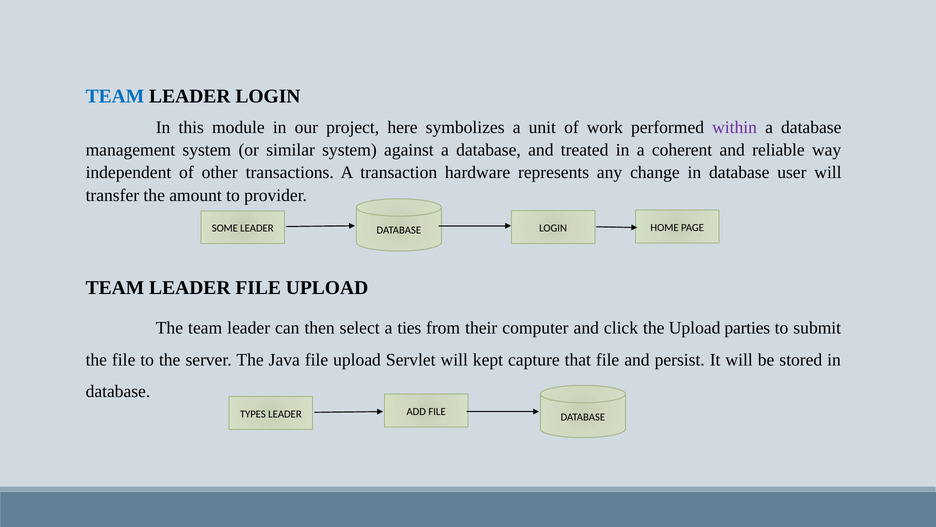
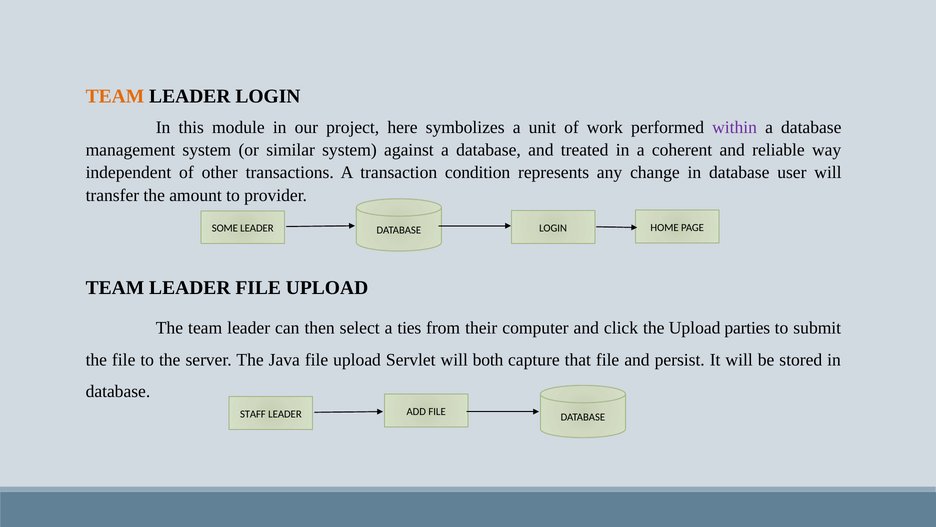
TEAM at (115, 96) colour: blue -> orange
hardware: hardware -> condition
kept: kept -> both
TYPES: TYPES -> STAFF
